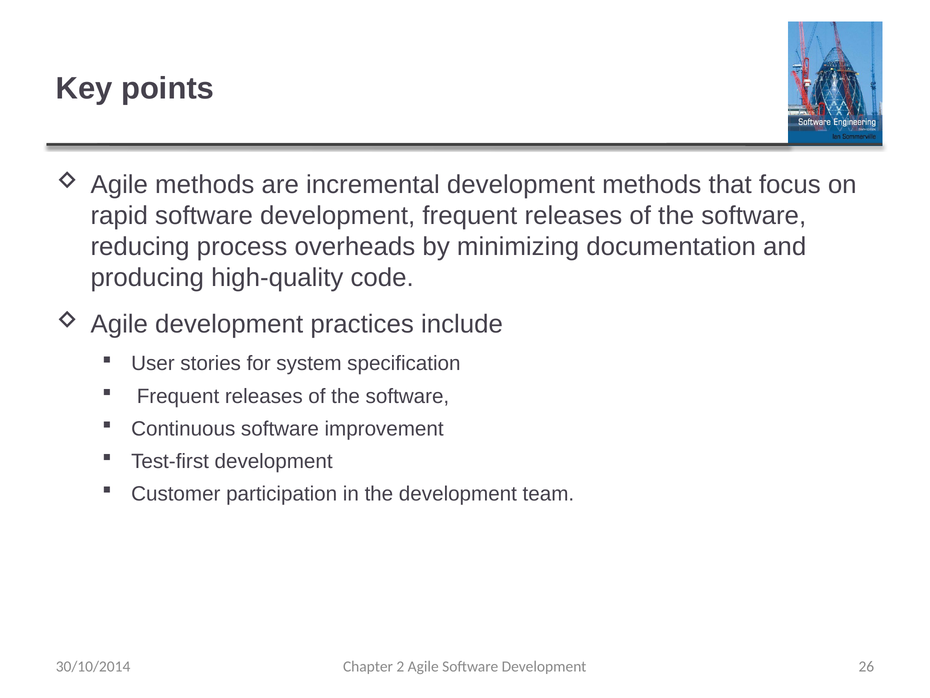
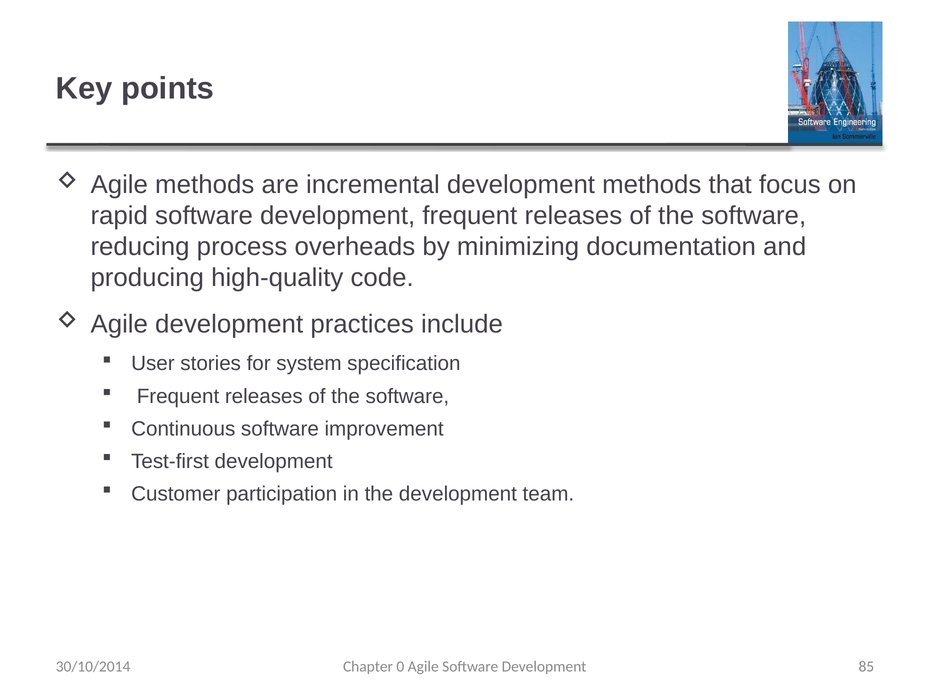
2: 2 -> 0
26: 26 -> 85
